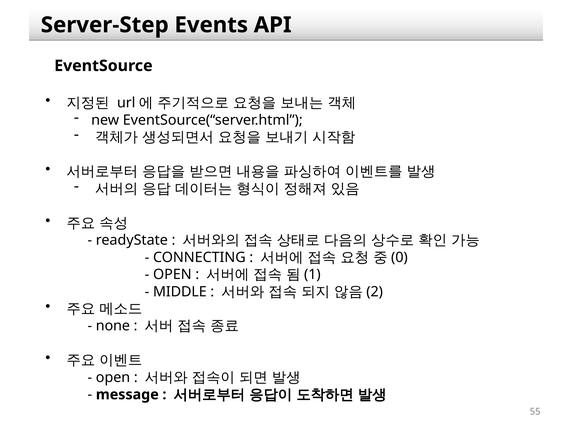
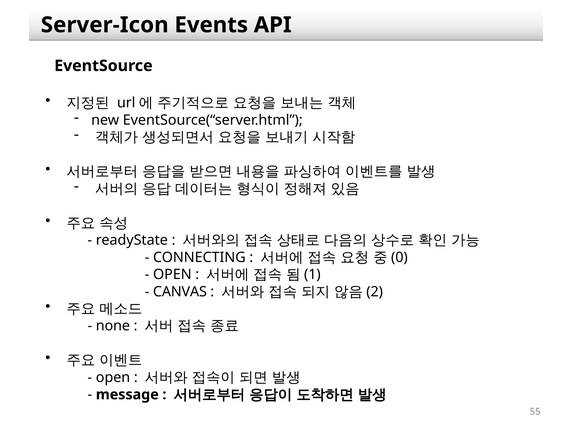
Server-Step: Server-Step -> Server-Icon
MIDDLE: MIDDLE -> CANVAS
